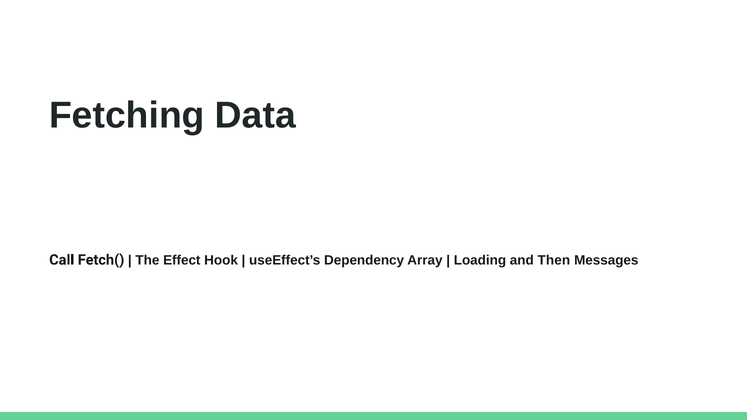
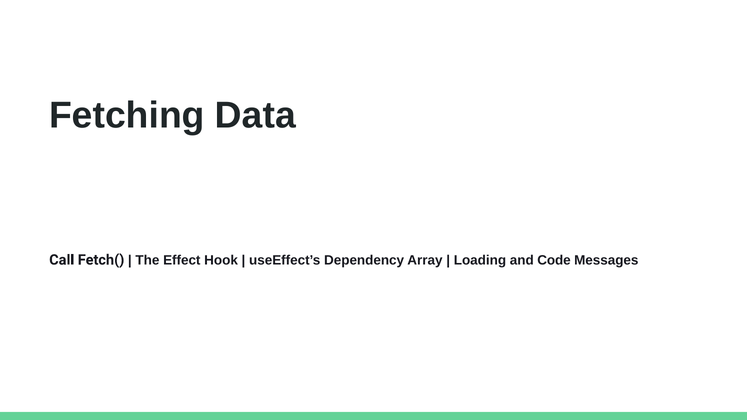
Then: Then -> Code
